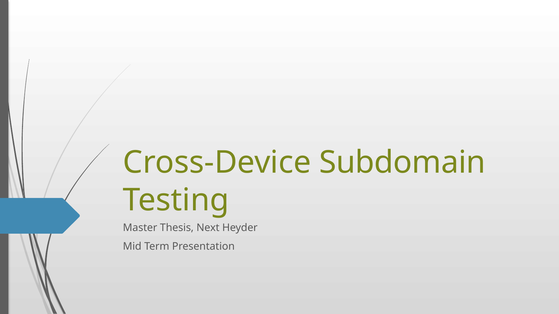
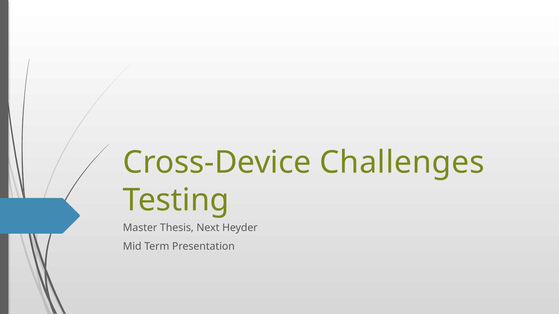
Subdomain: Subdomain -> Challenges
